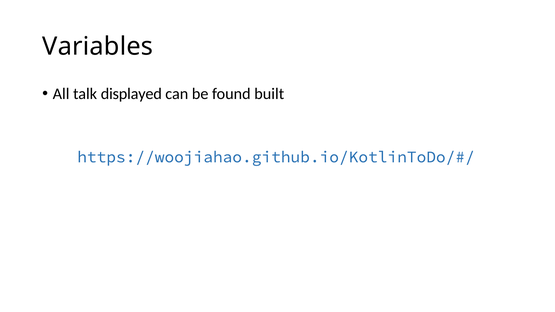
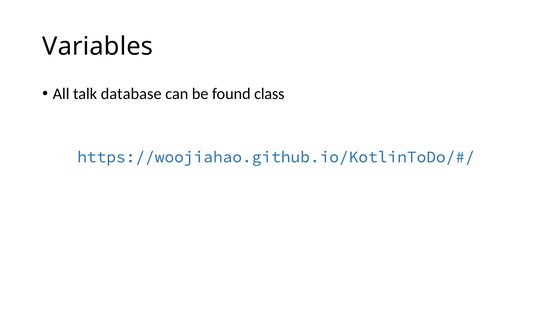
displayed: displayed -> database
built: built -> class
